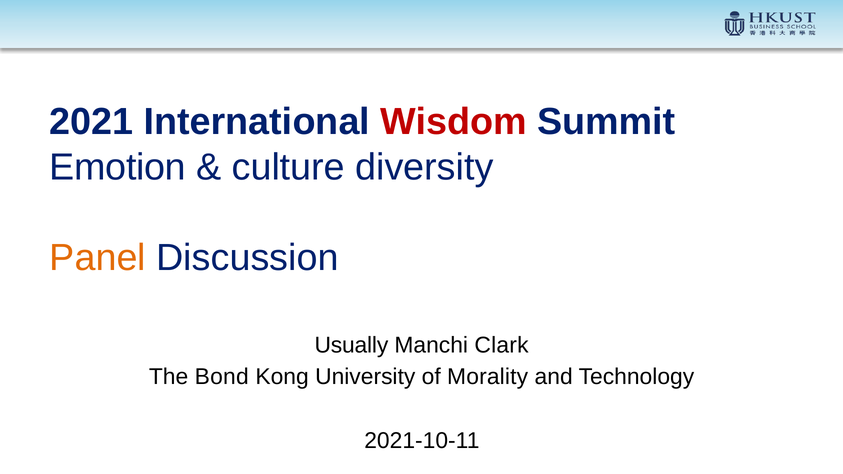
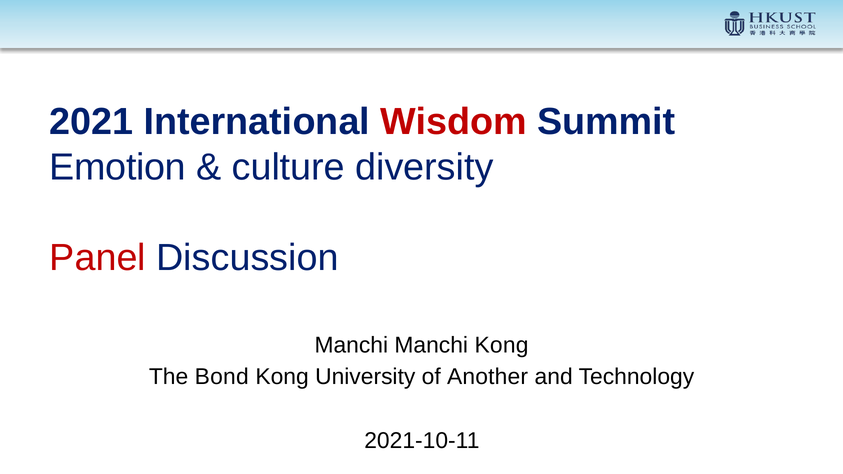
Panel colour: orange -> red
Usually at (351, 345): Usually -> Manchi
Manchi Clark: Clark -> Kong
Morality: Morality -> Another
